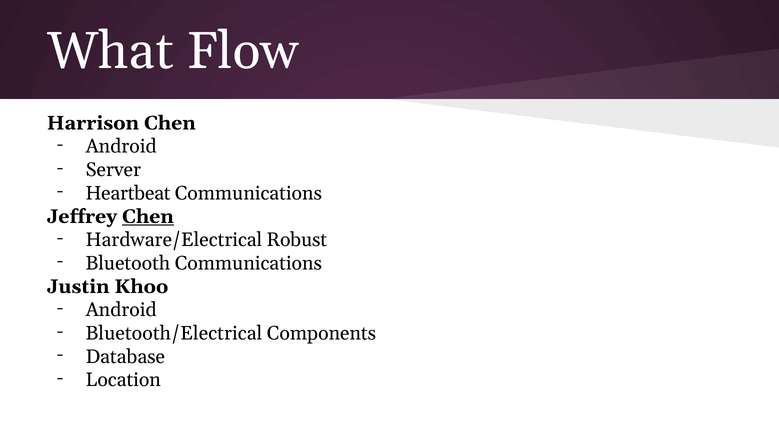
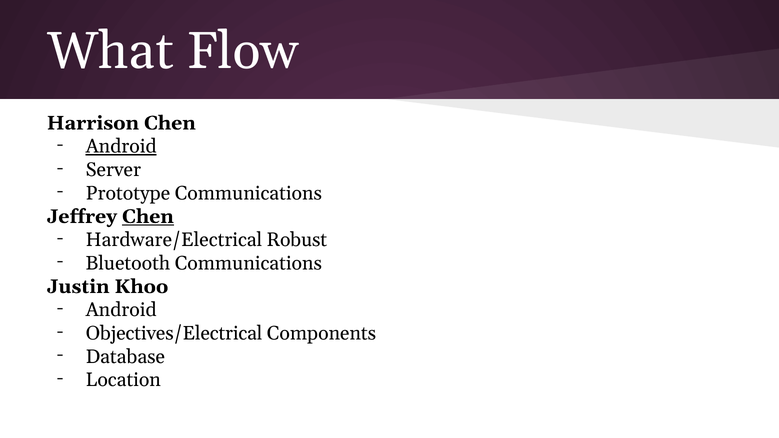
Android at (121, 146) underline: none -> present
Heartbeat: Heartbeat -> Prototype
Bluetooth/Electrical: Bluetooth/Electrical -> Objectives/Electrical
